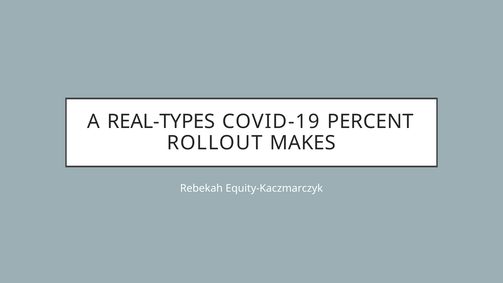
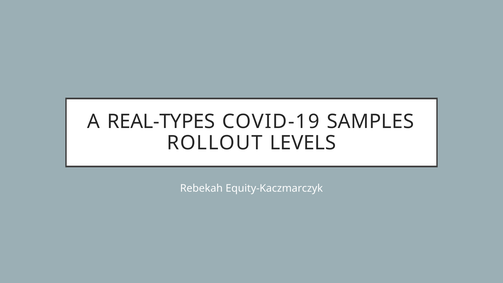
PERCENT: PERCENT -> SAMPLES
MAKES: MAKES -> LEVELS
